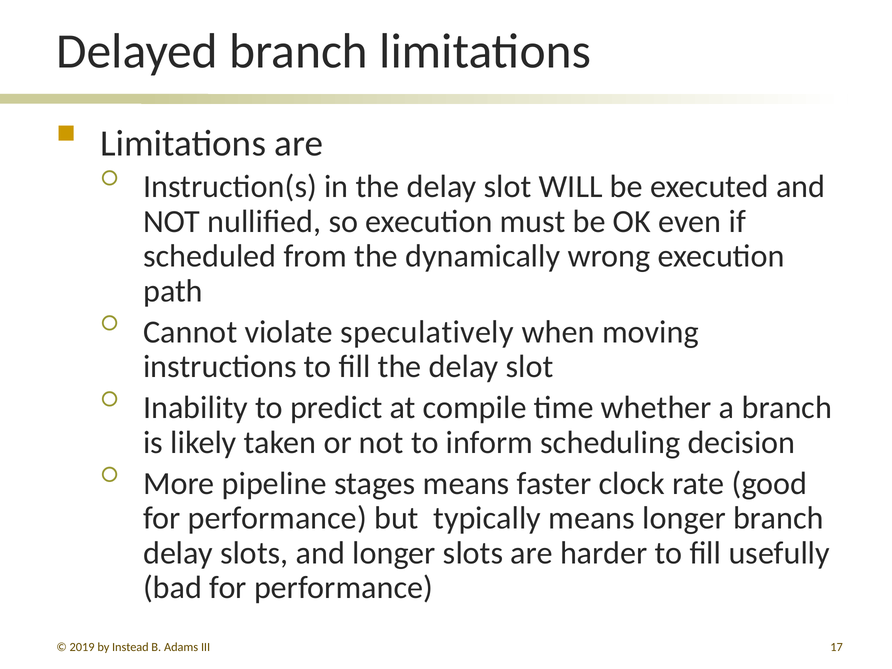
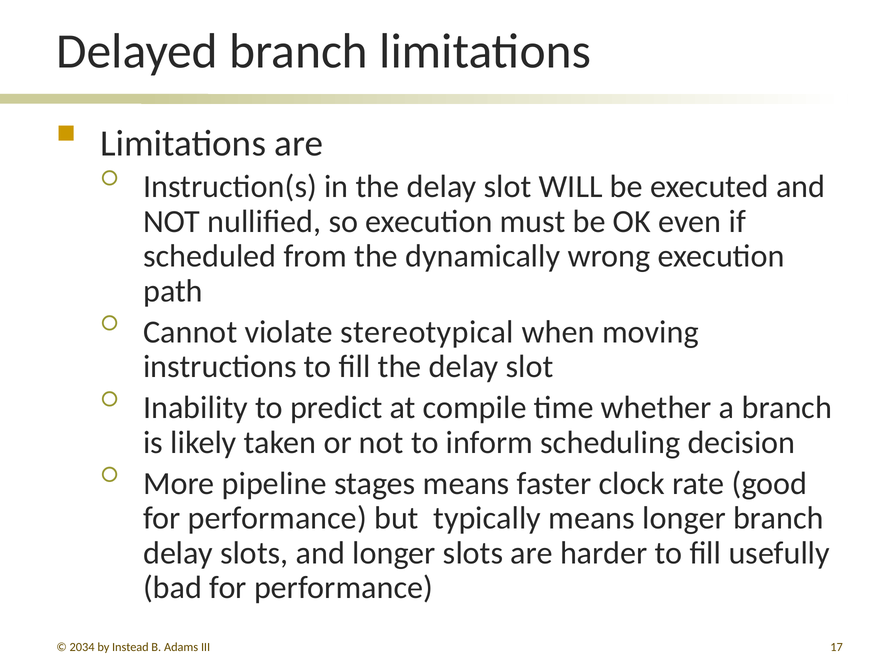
speculatively: speculatively -> stereotypical
2019: 2019 -> 2034
